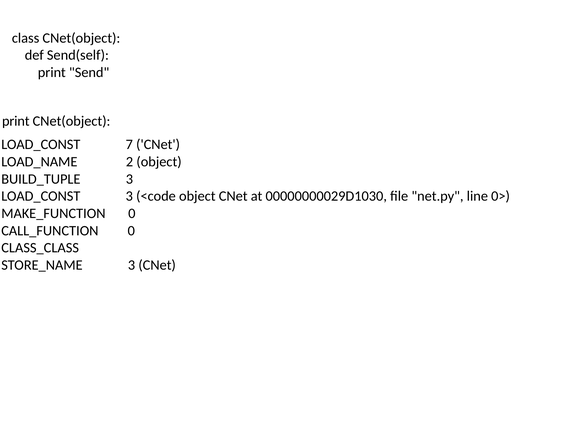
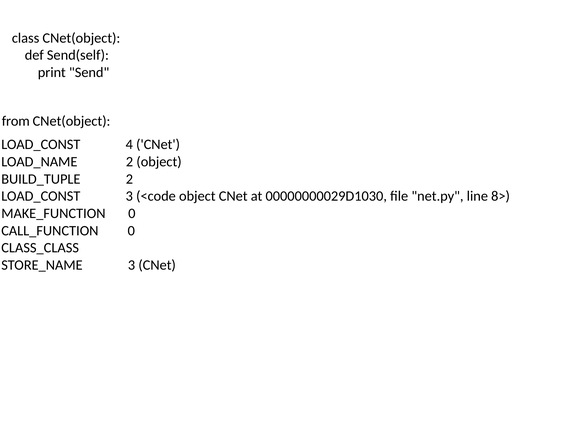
print at (16, 121): print -> from
7: 7 -> 4
BUILD_TUPLE 3: 3 -> 2
0>: 0> -> 8>
